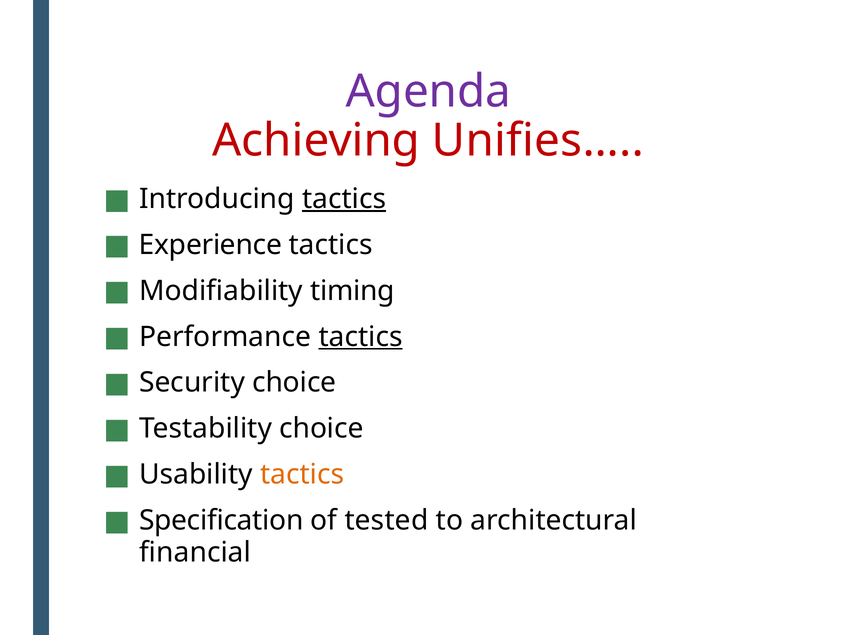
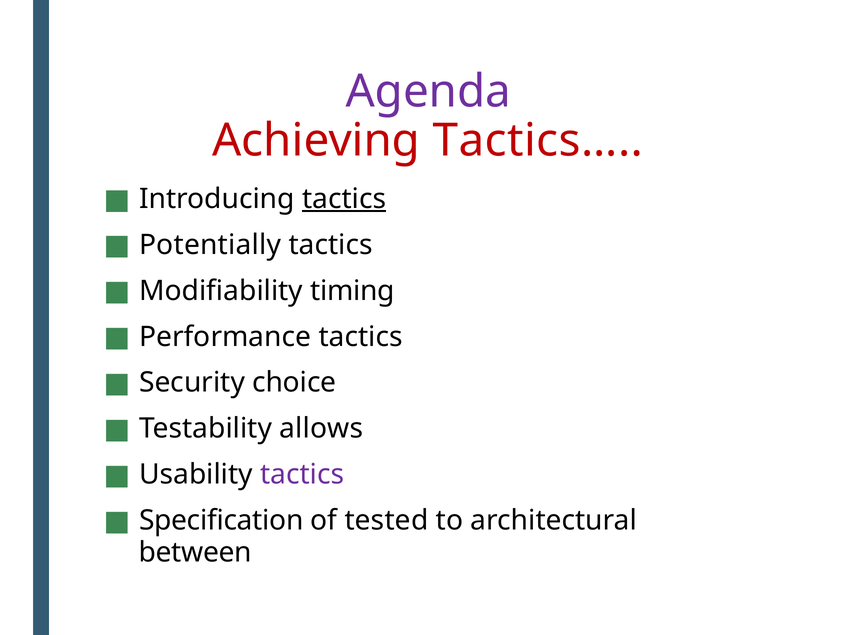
Unifies…: Unifies… -> Tactics…
Experience: Experience -> Potentially
tactics at (361, 336) underline: present -> none
Testability choice: choice -> allows
tactics at (302, 474) colour: orange -> purple
financial: financial -> between
